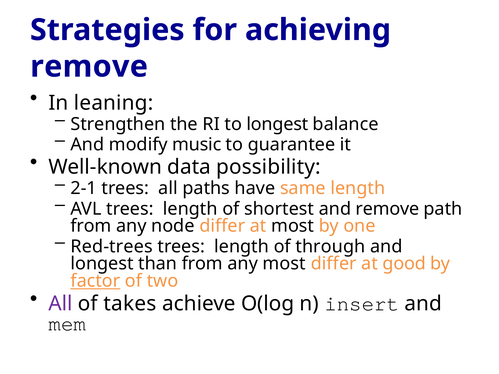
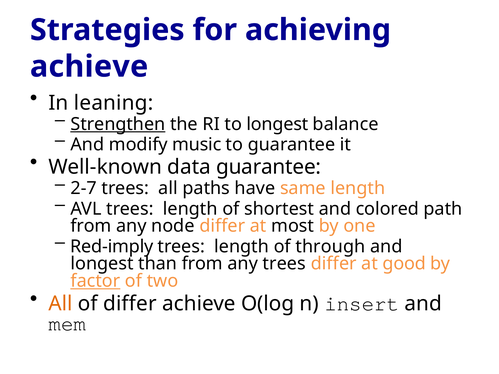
remove at (89, 67): remove -> achieve
Strengthen underline: none -> present
data possibility: possibility -> guarantee
2-1: 2-1 -> 2-7
and remove: remove -> colored
Red-trees: Red-trees -> Red-imply
any most: most -> trees
All at (61, 304) colour: purple -> orange
of takes: takes -> differ
